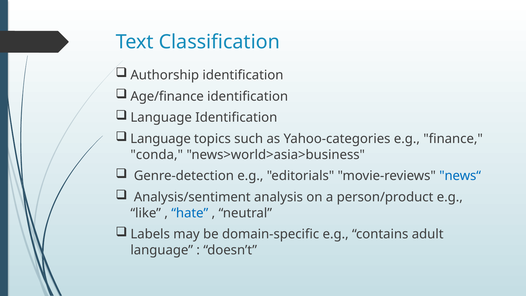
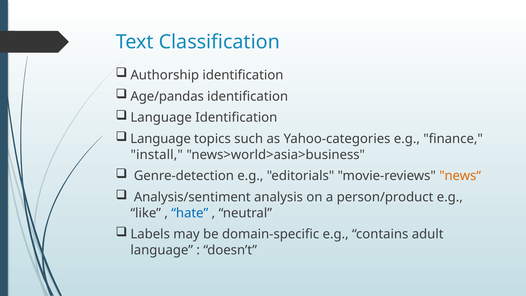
Age/finance: Age/finance -> Age/pandas
conda: conda -> install
news“ colour: blue -> orange
